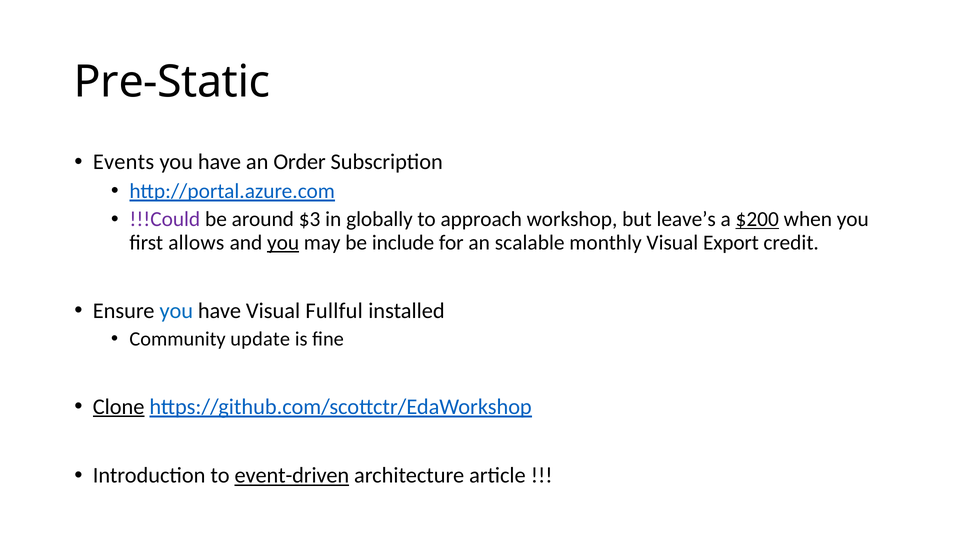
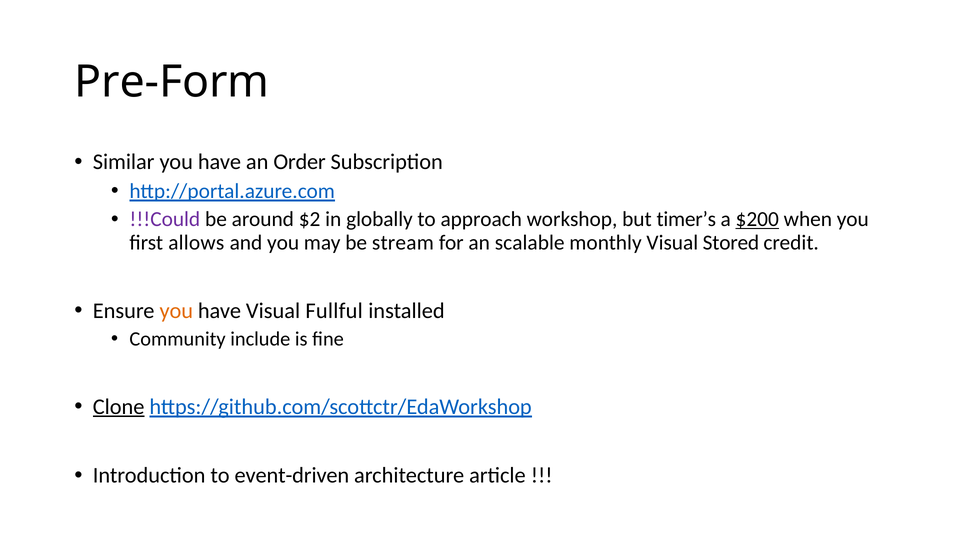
Pre-Static: Pre-Static -> Pre-Form
Events: Events -> Similar
$3: $3 -> $2
leave’s: leave’s -> timer’s
you at (283, 242) underline: present -> none
include: include -> stream
Export: Export -> Stored
you at (176, 310) colour: blue -> orange
update: update -> include
event-driven underline: present -> none
